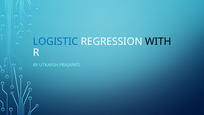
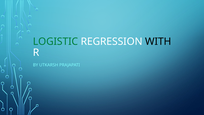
LOGISTIC colour: blue -> green
